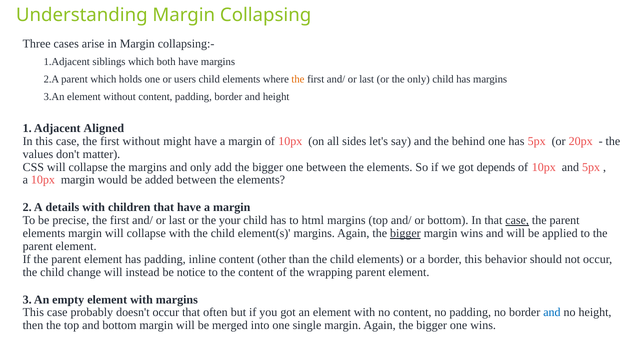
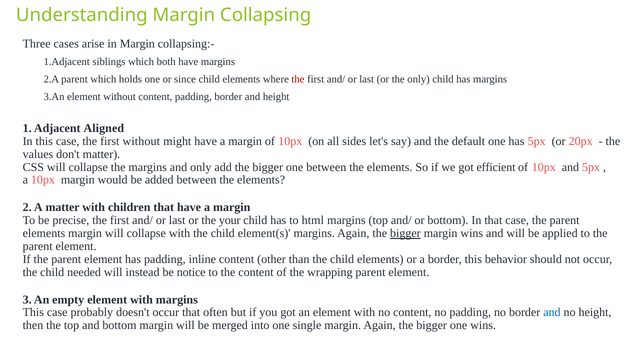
users: users -> since
the at (298, 79) colour: orange -> red
behind: behind -> default
depends: depends -> efficient
A details: details -> matter
case at (517, 220) underline: present -> none
change: change -> needed
